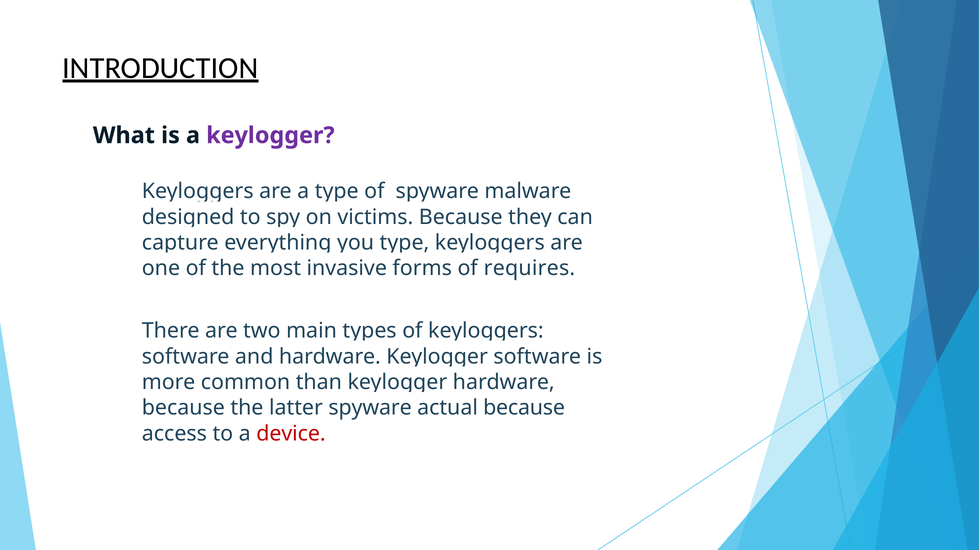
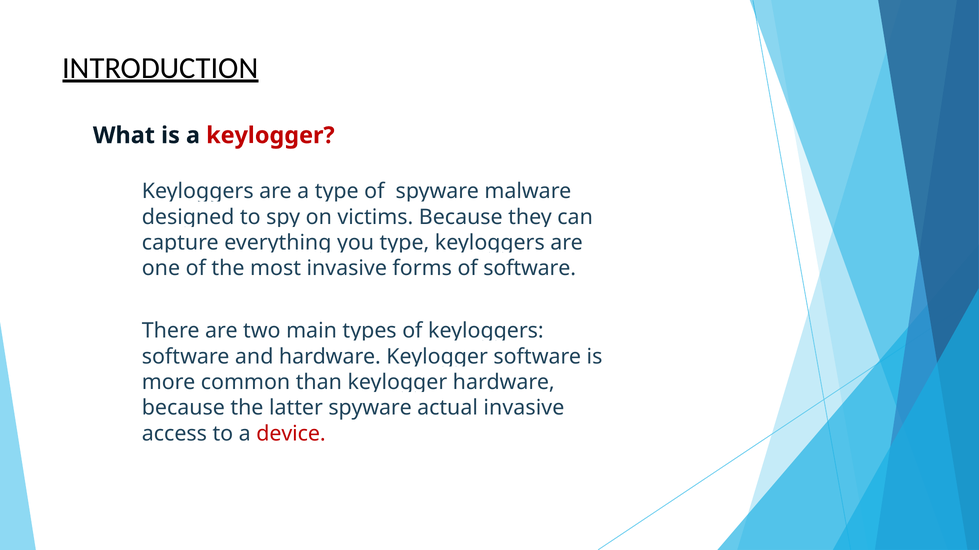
keylogger at (270, 136) colour: purple -> red
of requires: requires -> software
actual because: because -> invasive
